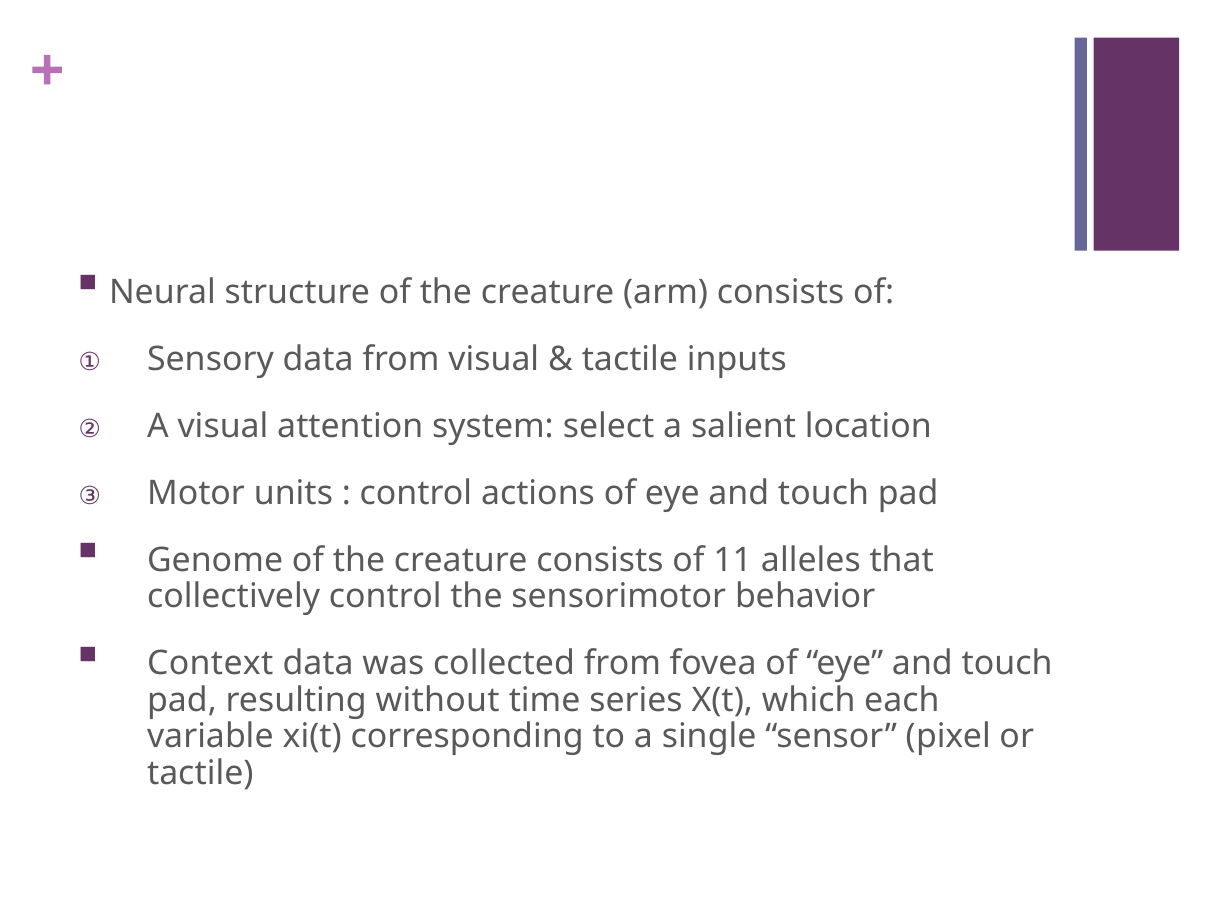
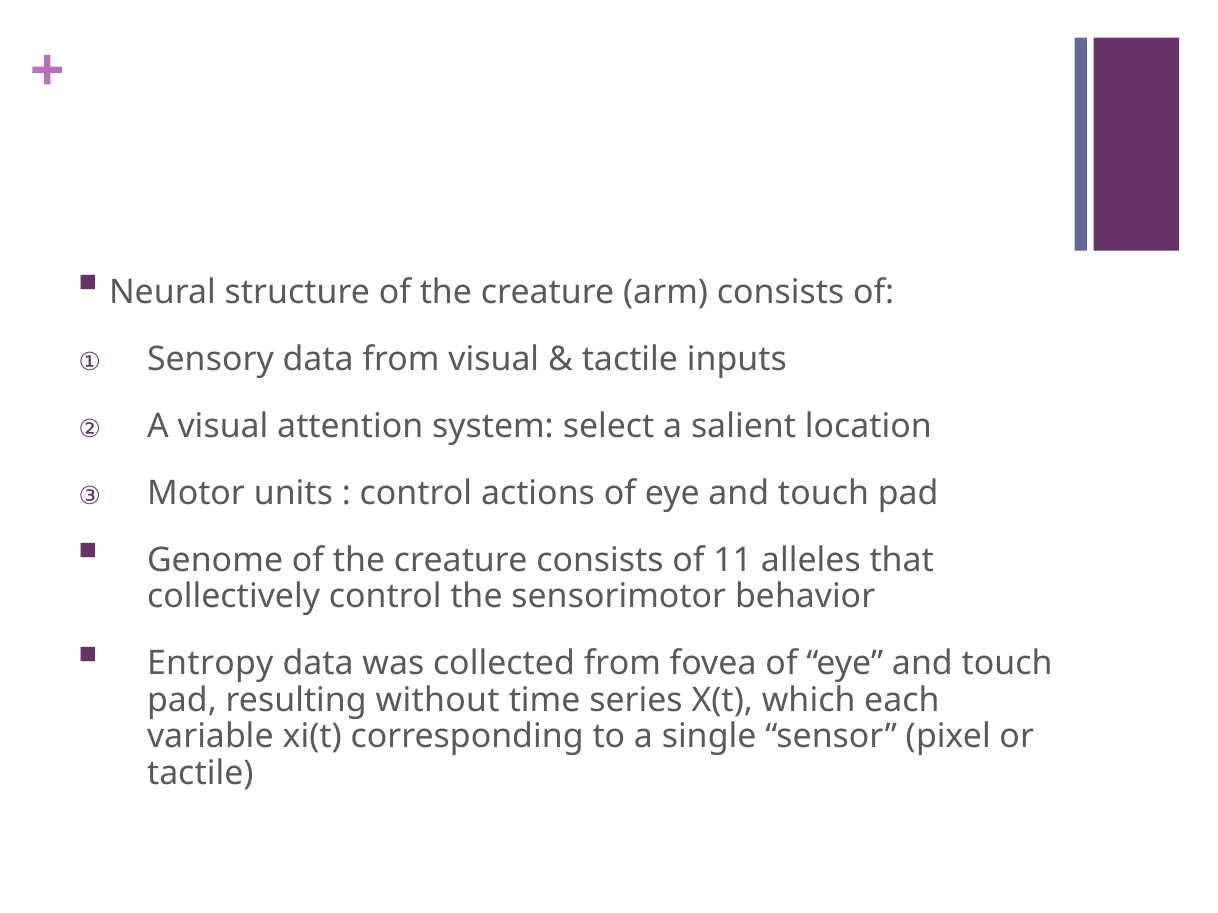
Context: Context -> Entropy
